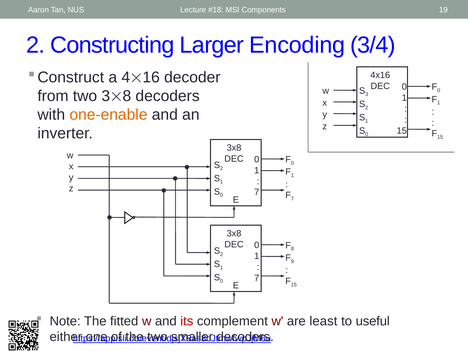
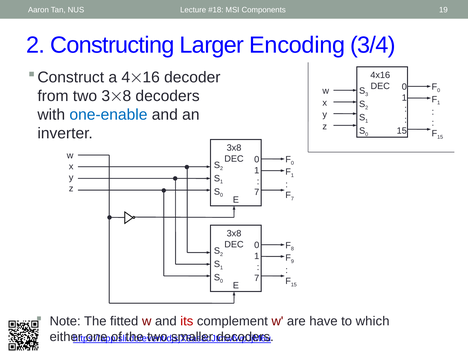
one-enable colour: orange -> blue
least: least -> have
useful: useful -> which
